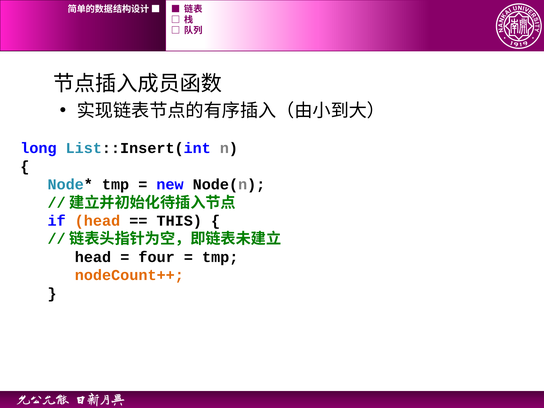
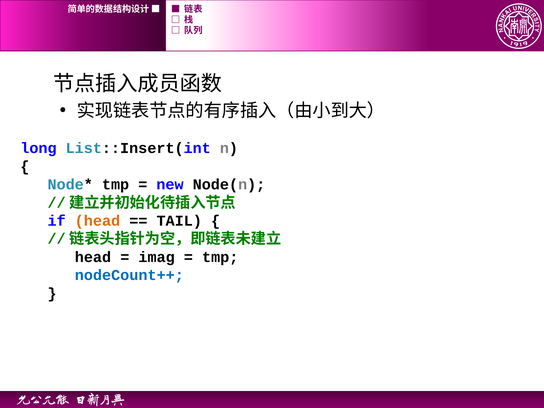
THIS: THIS -> TAIL
four: four -> imag
nodeCount++ colour: orange -> blue
